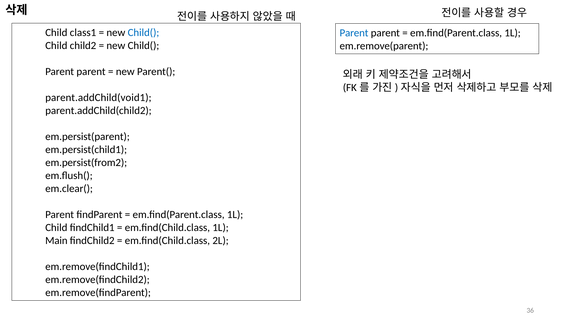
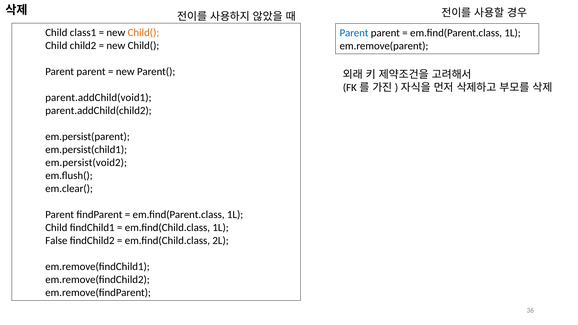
Child( at (143, 33) colour: blue -> orange
em.persist(from2: em.persist(from2 -> em.persist(void2
Main: Main -> False
